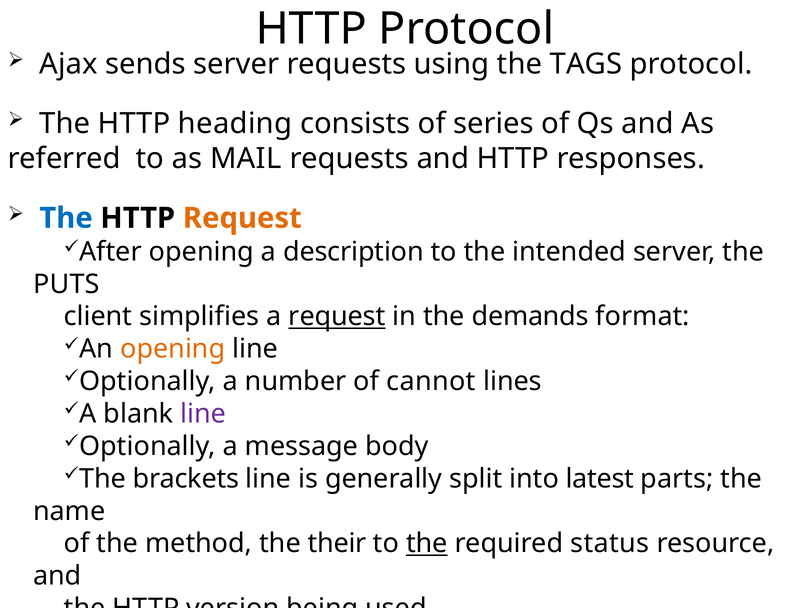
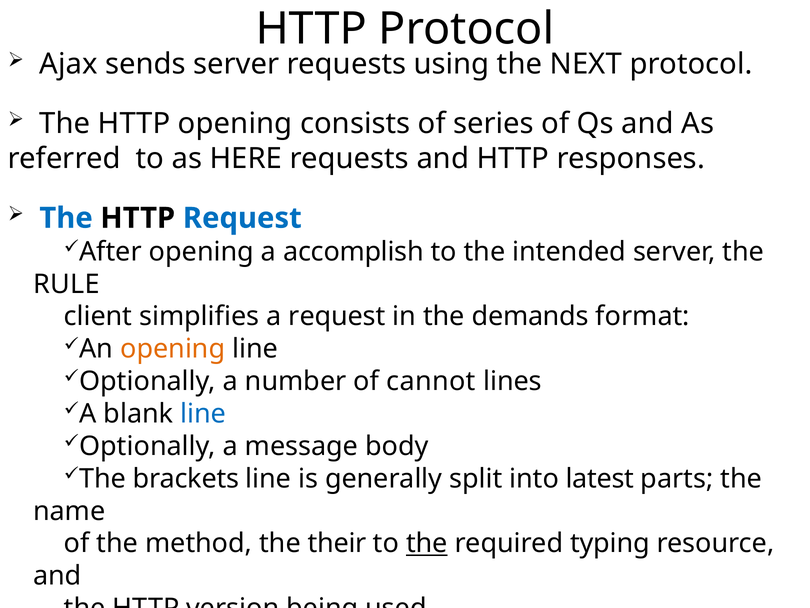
TAGS: TAGS -> NEXT
HTTP heading: heading -> opening
MAIL: MAIL -> HERE
Request at (242, 218) colour: orange -> blue
description: description -> accomplish
PUTS: PUTS -> RULE
request at (337, 316) underline: present -> none
line at (203, 413) colour: purple -> blue
status: status -> typing
